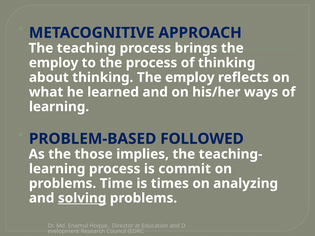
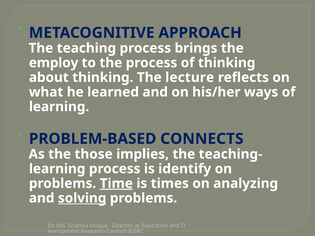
thinking The employ: employ -> lecture
FOLLOWED: FOLLOWED -> CONNECTS
commit: commit -> identify
Time underline: none -> present
